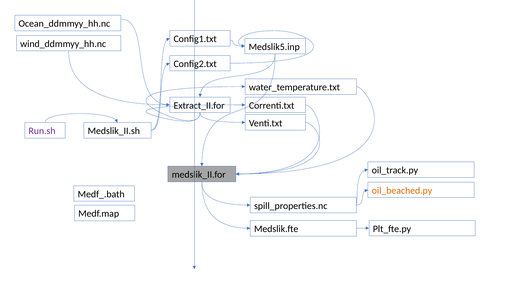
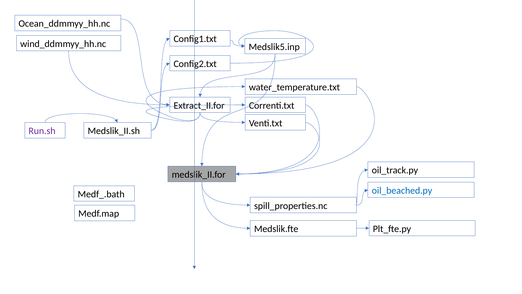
oil_beached.py colour: orange -> blue
